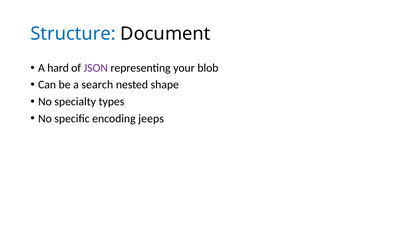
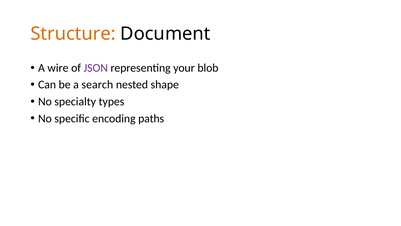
Structure colour: blue -> orange
hard: hard -> wire
jeeps: jeeps -> paths
